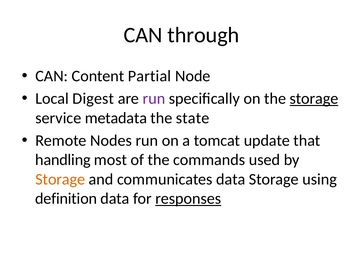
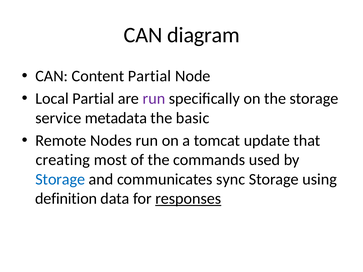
through: through -> diagram
Local Digest: Digest -> Partial
storage at (314, 99) underline: present -> none
state: state -> basic
handling: handling -> creating
Storage at (60, 179) colour: orange -> blue
communicates data: data -> sync
